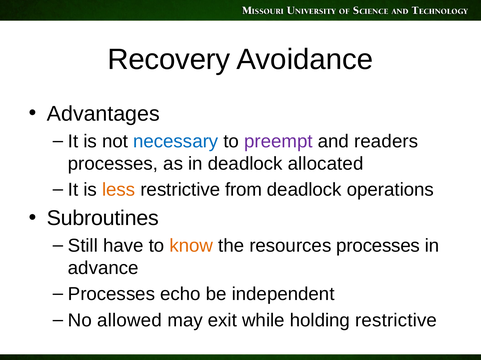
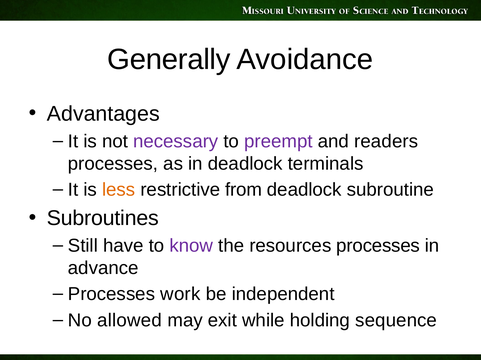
Recovery: Recovery -> Generally
necessary colour: blue -> purple
allocated: allocated -> terminals
operations: operations -> subroutine
know colour: orange -> purple
echo: echo -> work
holding restrictive: restrictive -> sequence
